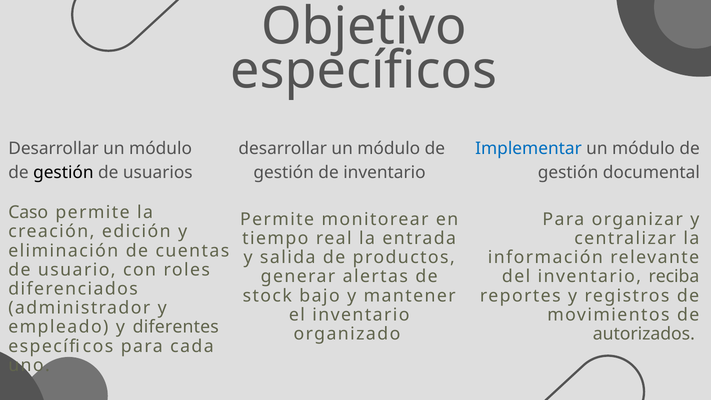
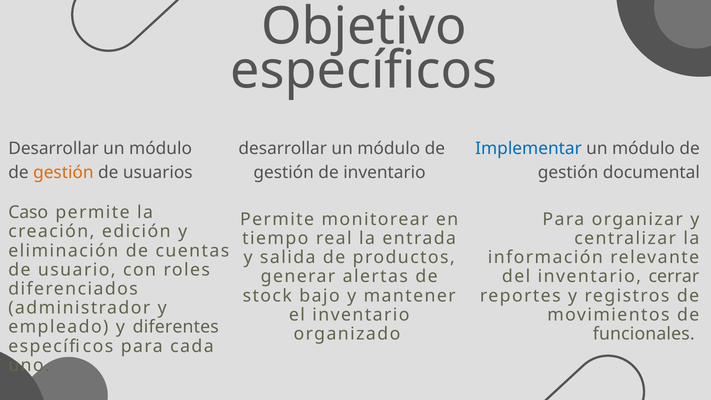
gestión at (63, 173) colour: black -> orange
reciba: reciba -> cerrar
autorizados: autorizados -> funcionales
